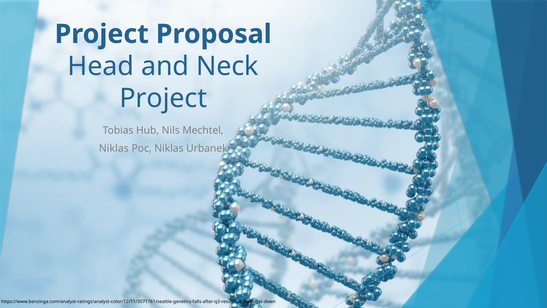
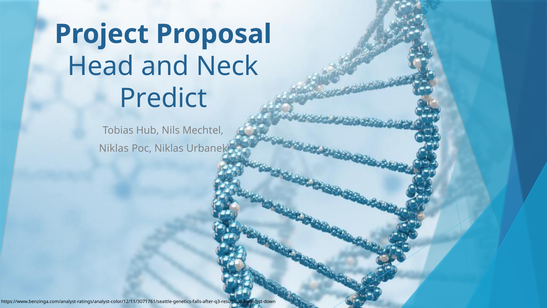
Project at (163, 98): Project -> Predict
